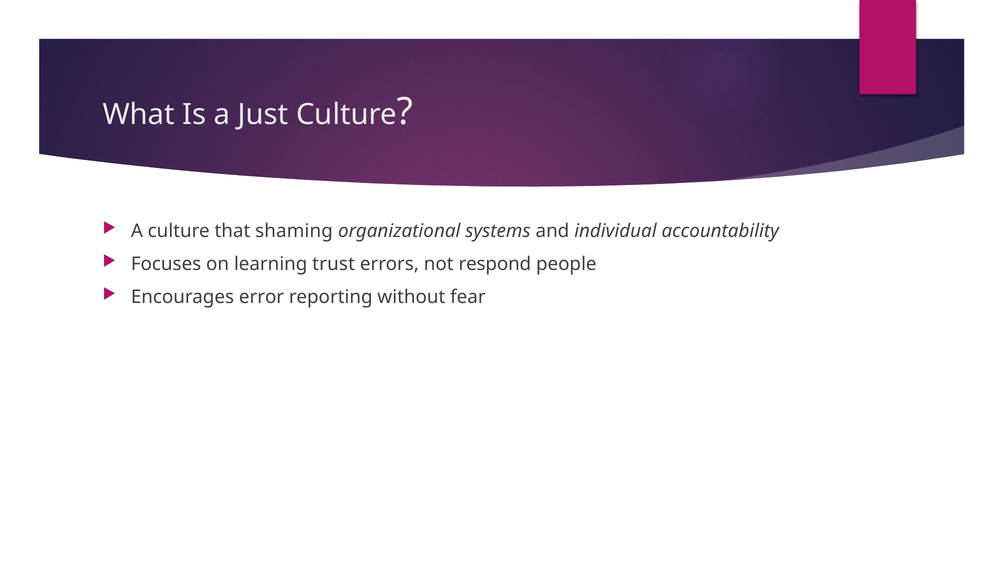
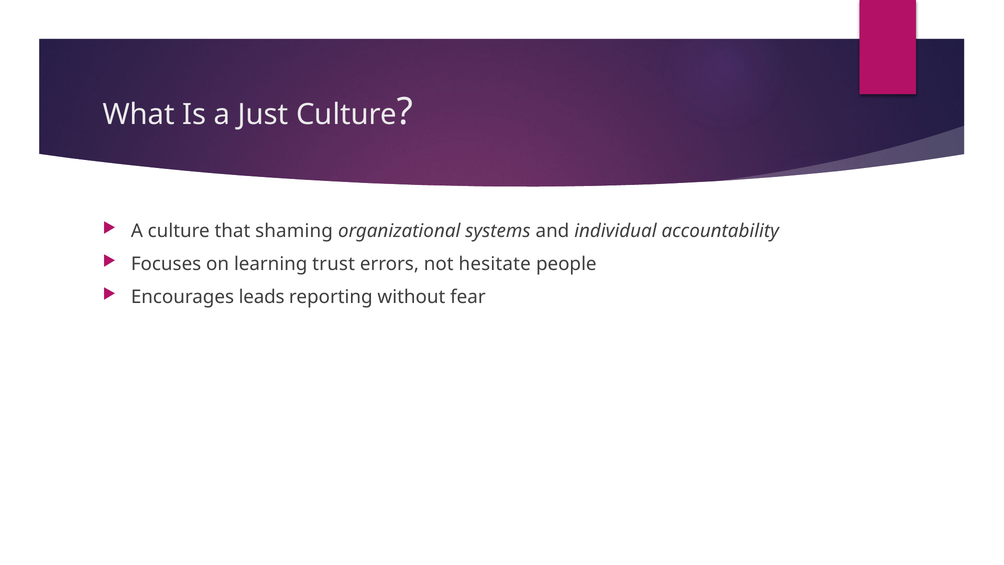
respond: respond -> hesitate
error: error -> leads
